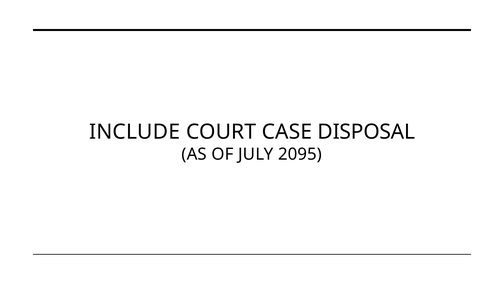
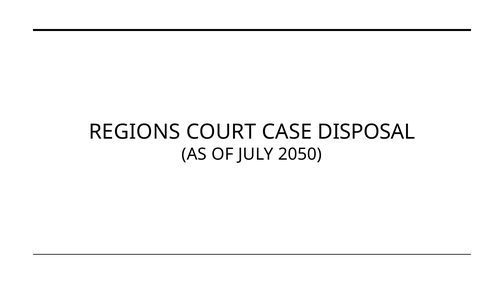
INCLUDE: INCLUDE -> REGIONS
2095: 2095 -> 2050
